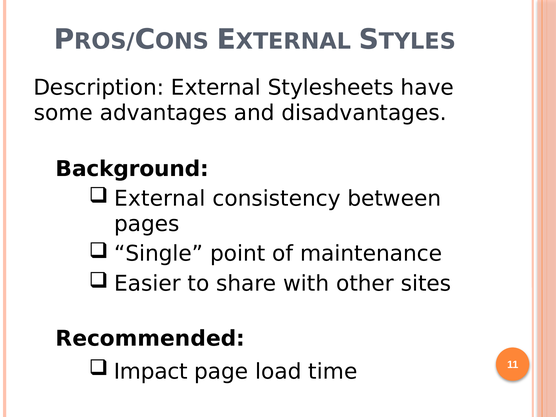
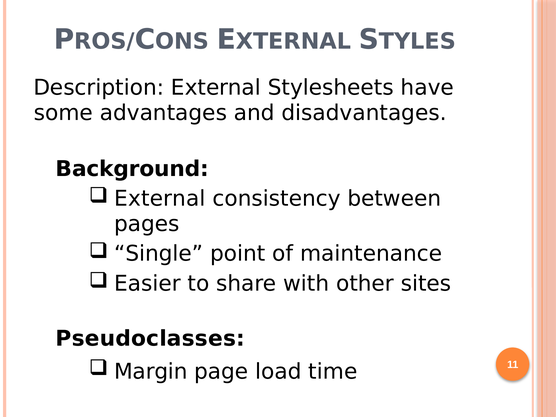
Recommended: Recommended -> Pseudoclasses
Impact: Impact -> Margin
